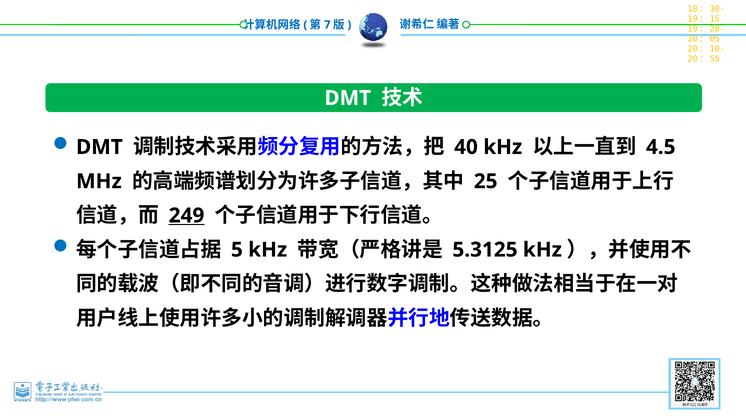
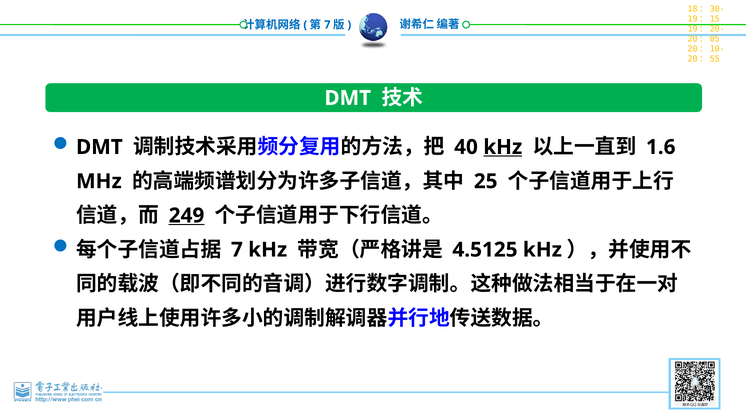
kHz at (503, 147) underline: none -> present
4.5: 4.5 -> 1.6
5 at (237, 250): 5 -> 7
5.3125: 5.3125 -> 4.5125
